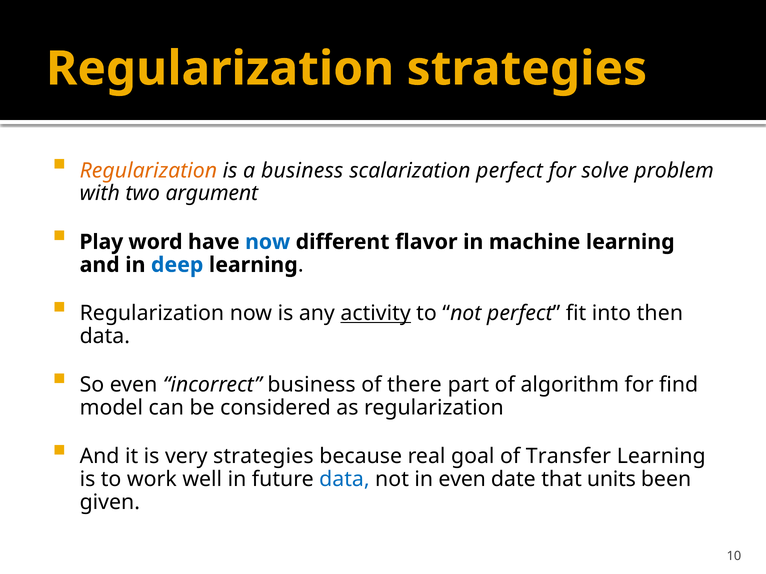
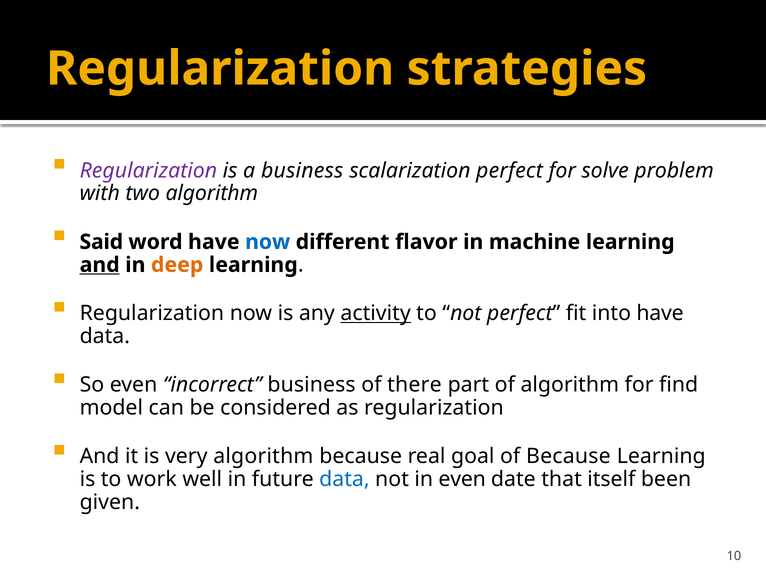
Regularization at (148, 171) colour: orange -> purple
two argument: argument -> algorithm
Play: Play -> Said
and at (100, 265) underline: none -> present
deep colour: blue -> orange
into then: then -> have
very strategies: strategies -> algorithm
of Transfer: Transfer -> Because
units: units -> itself
